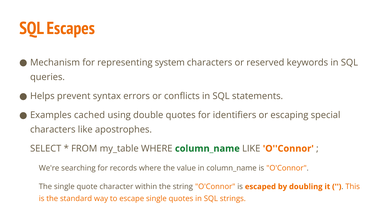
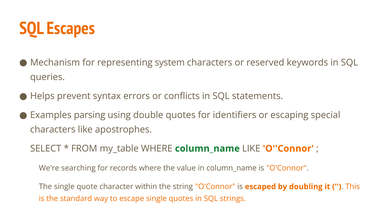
cached: cached -> parsing
